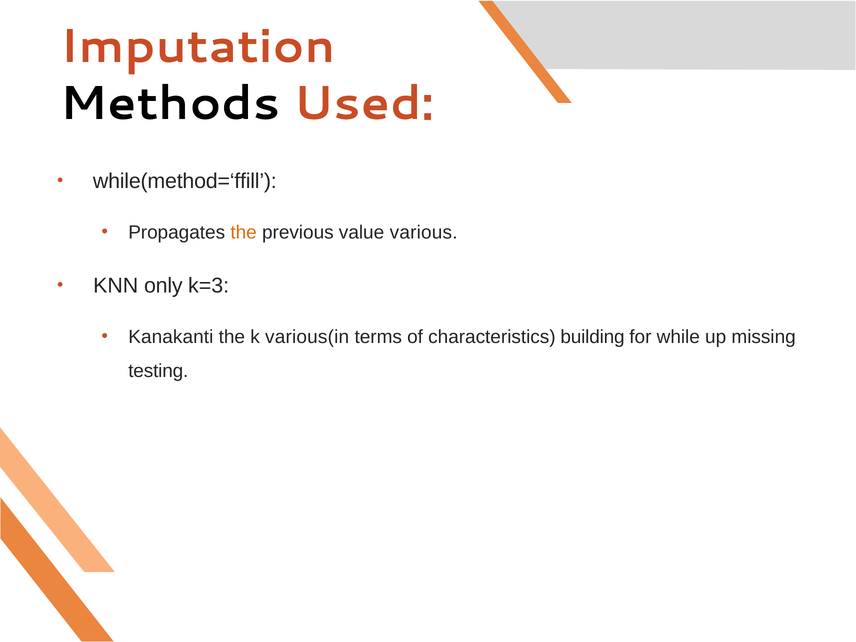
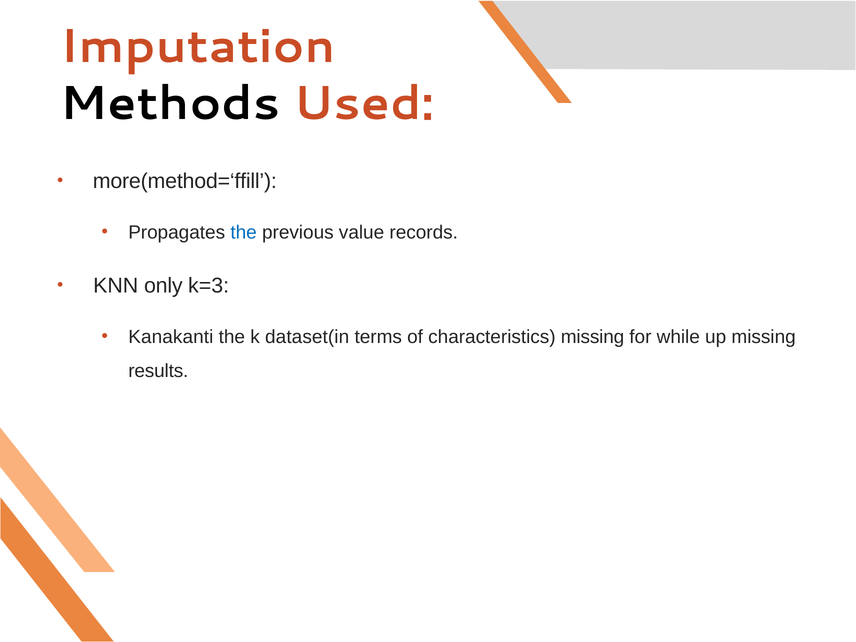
while(method=‘ffill: while(method=‘ffill -> more(method=‘ffill
the at (244, 232) colour: orange -> blue
various: various -> records
various(in: various(in -> dataset(in
characteristics building: building -> missing
testing: testing -> results
